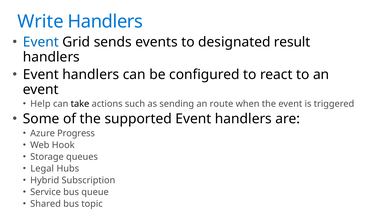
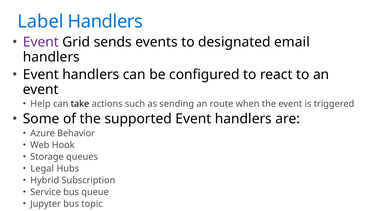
Write: Write -> Label
Event at (41, 42) colour: blue -> purple
result: result -> email
Progress: Progress -> Behavior
Shared: Shared -> Jupyter
